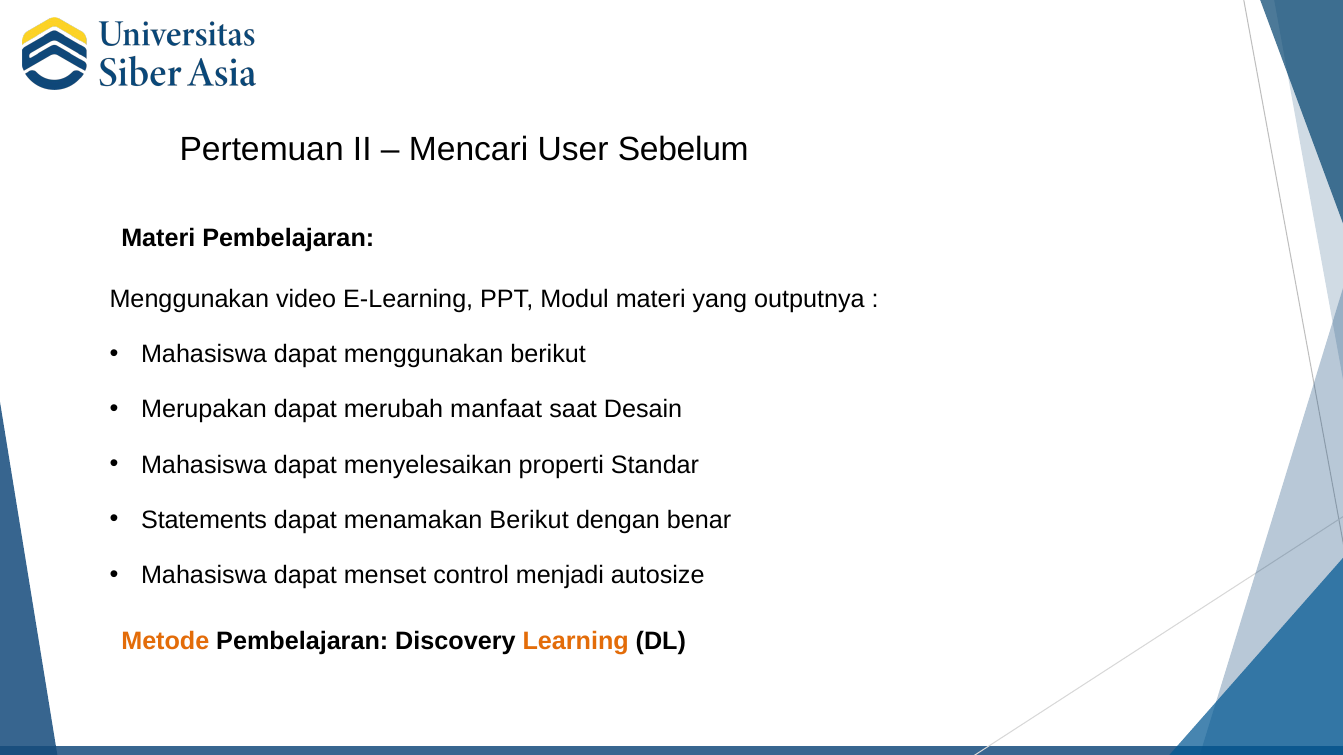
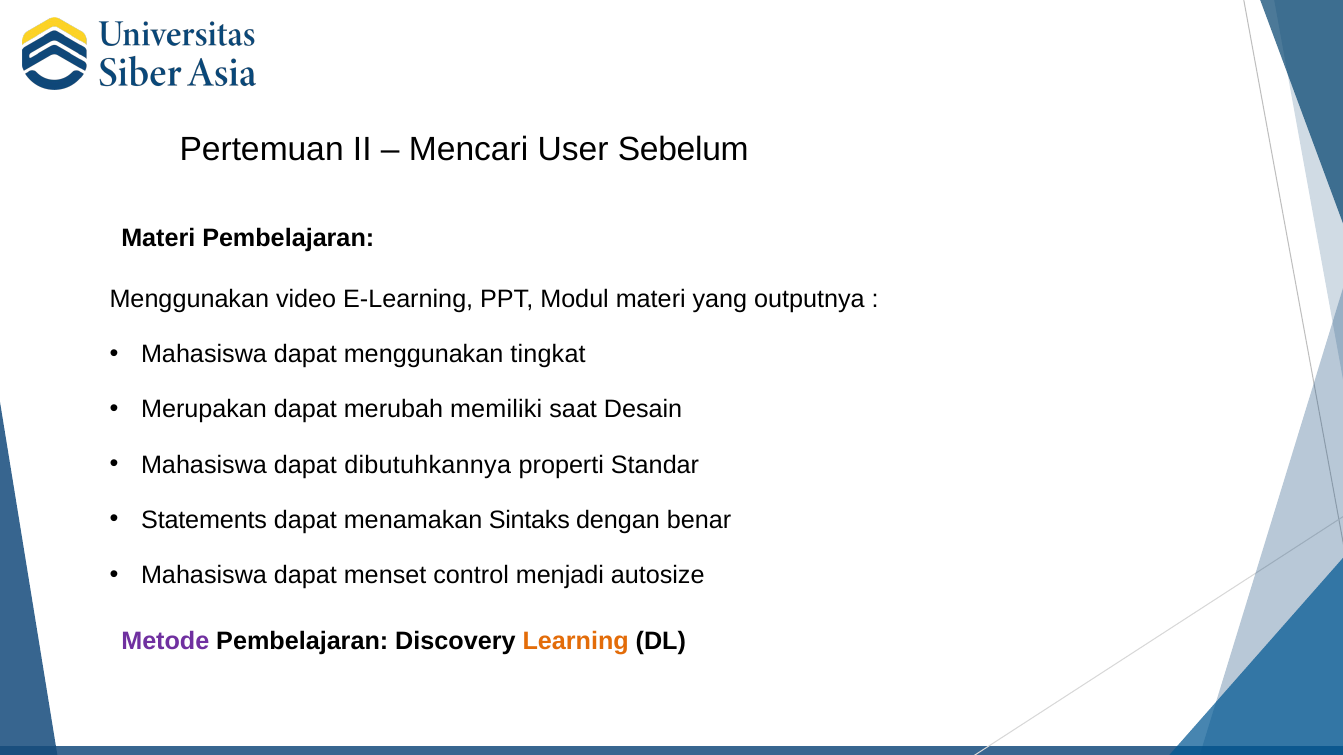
menggunakan berikut: berikut -> tingkat
manfaat: manfaat -> memiliki
menyelesaikan: menyelesaikan -> dibutuhkannya
menamakan Berikut: Berikut -> Sintaks
Metode colour: orange -> purple
